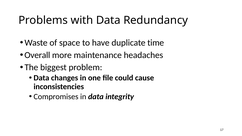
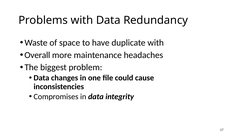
duplicate time: time -> with
